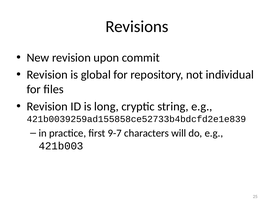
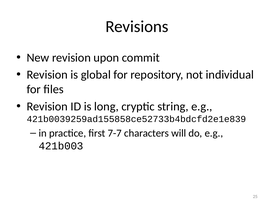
9-7: 9-7 -> 7-7
